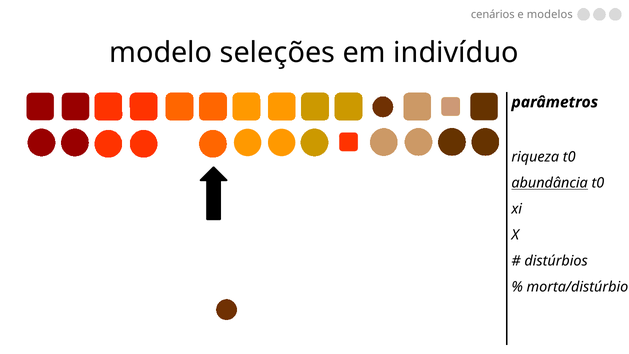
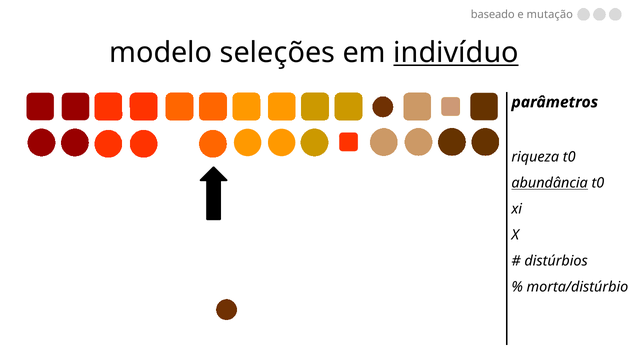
cenários: cenários -> baseado
modelos: modelos -> mutação
indivíduo underline: none -> present
